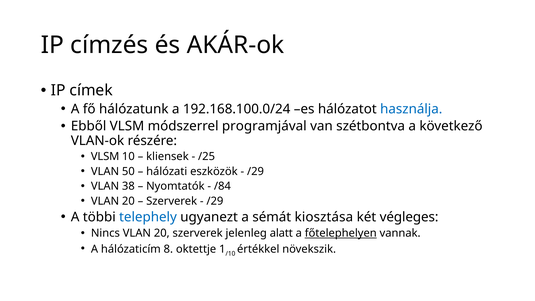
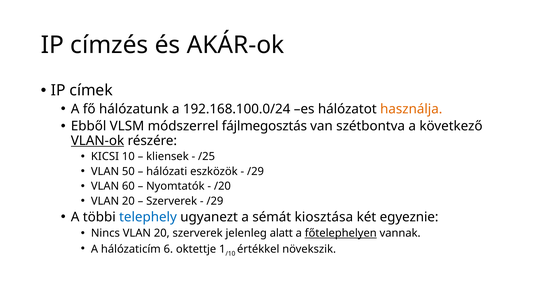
használja colour: blue -> orange
programjával: programjával -> fájlmegosztás
VLAN-ok underline: none -> present
VLSM at (105, 157): VLSM -> KICSI
38: 38 -> 60
/84: /84 -> /20
végleges: végleges -> egyeznie
8: 8 -> 6
